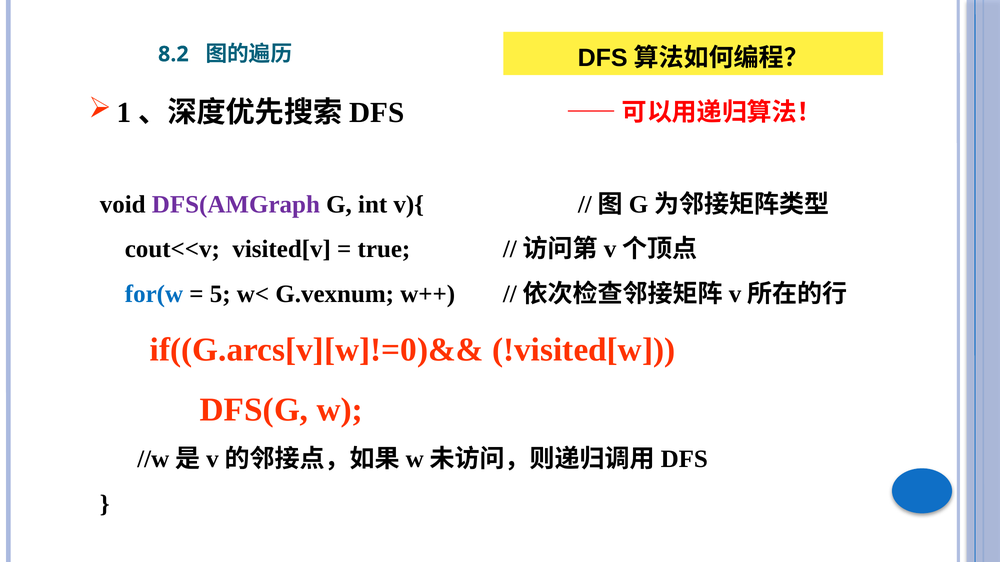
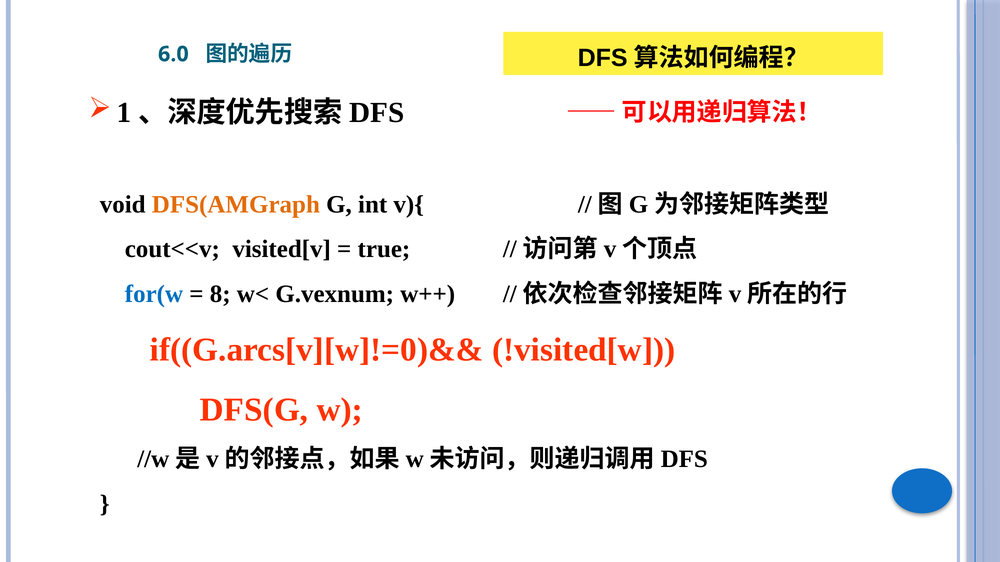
8.2: 8.2 -> 6.0
DFS(AMGraph colour: purple -> orange
5: 5 -> 8
